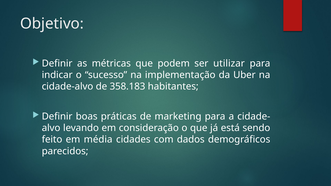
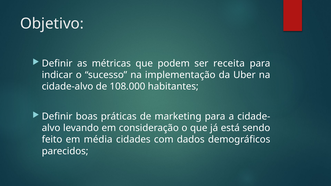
utilizar: utilizar -> receita
358.183: 358.183 -> 108.000
